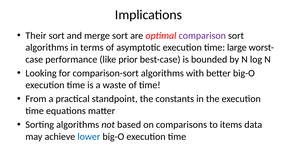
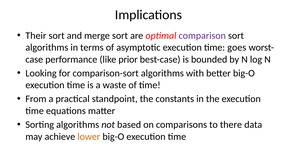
large: large -> goes
items: items -> there
lower colour: blue -> orange
